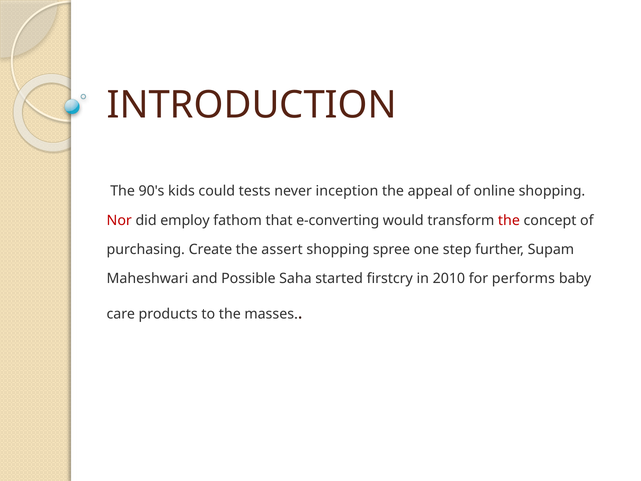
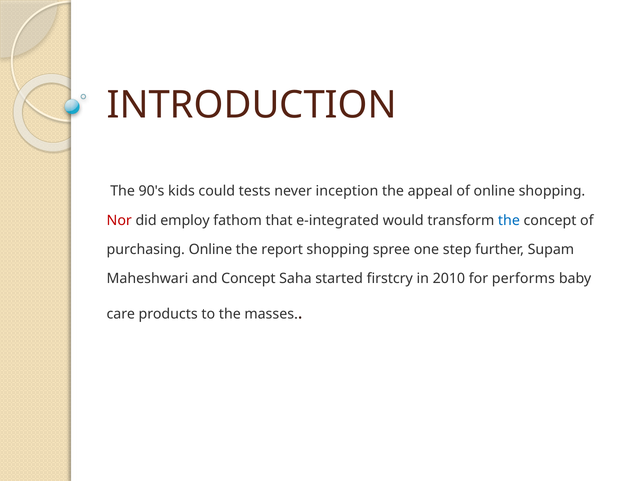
e-converting: e-converting -> e-integrated
the at (509, 220) colour: red -> blue
purchasing Create: Create -> Online
assert: assert -> report
and Possible: Possible -> Concept
